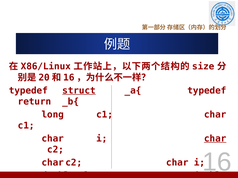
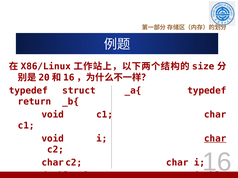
struct underline: present -> none
long at (53, 115): long -> void
char at (53, 139): char -> void
